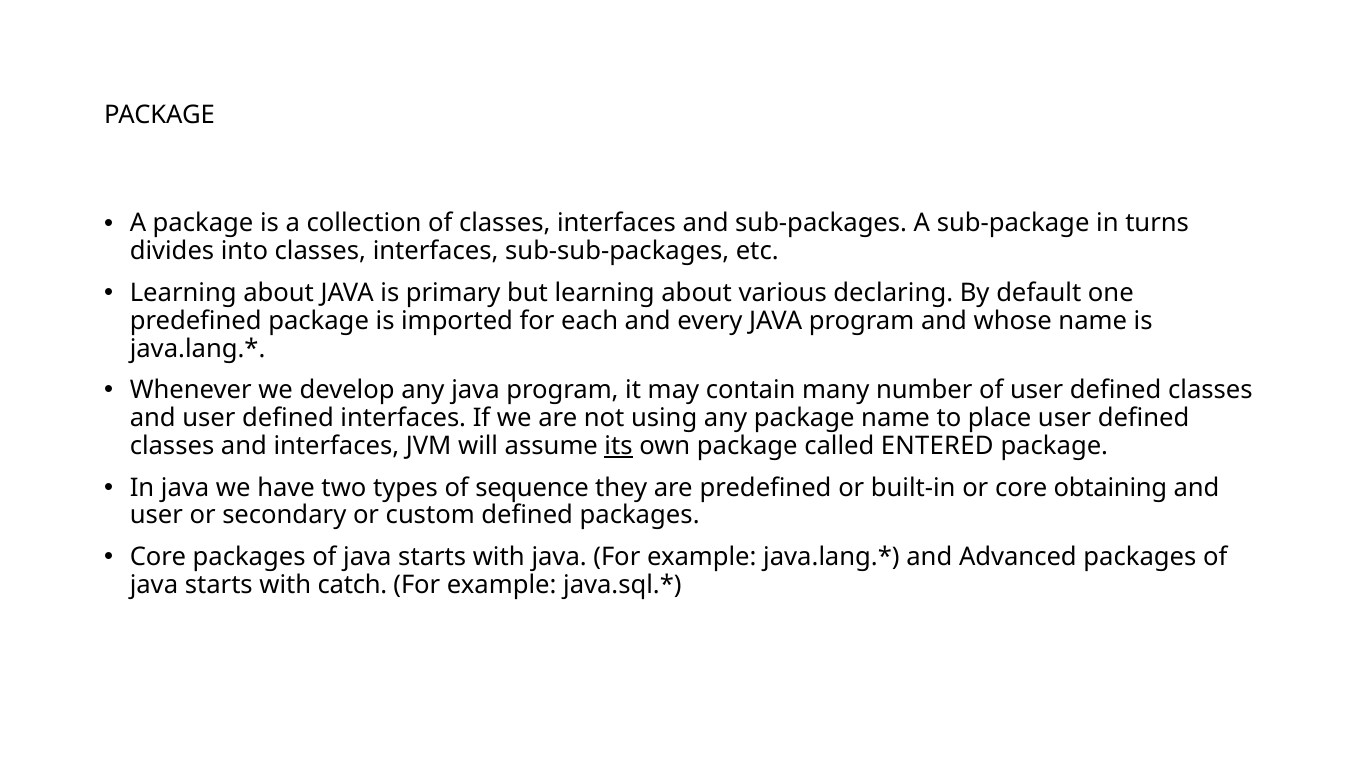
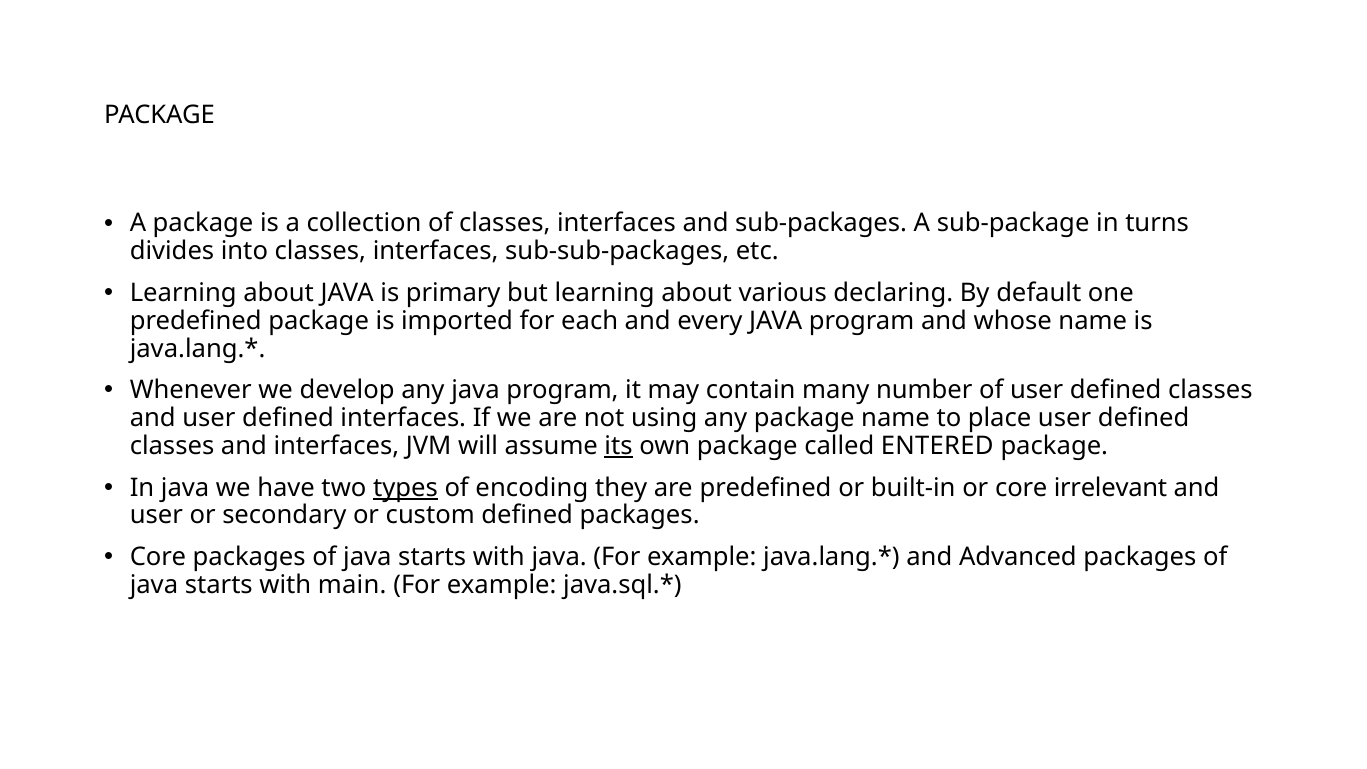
types underline: none -> present
sequence: sequence -> encoding
obtaining: obtaining -> irrelevant
catch: catch -> main
